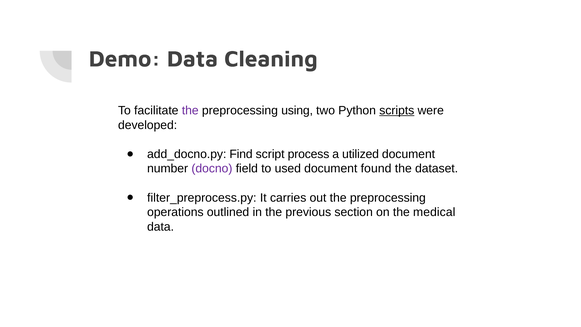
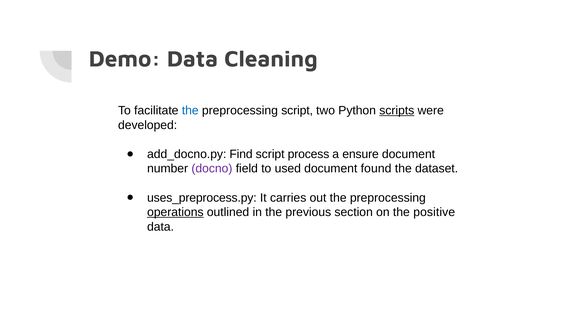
the at (190, 110) colour: purple -> blue
preprocessing using: using -> script
utilized: utilized -> ensure
filter_preprocess.py: filter_preprocess.py -> uses_preprocess.py
operations underline: none -> present
medical: medical -> positive
